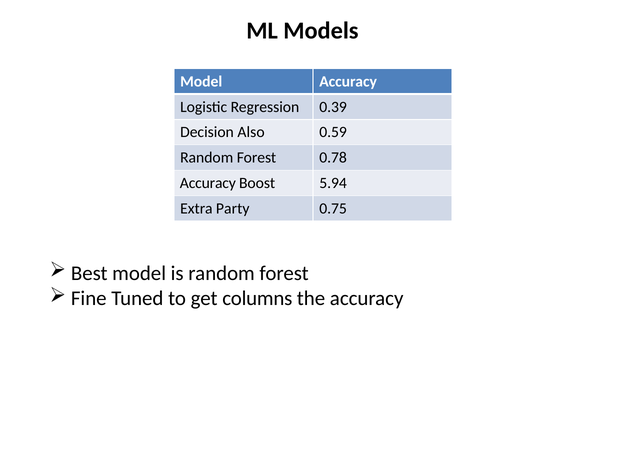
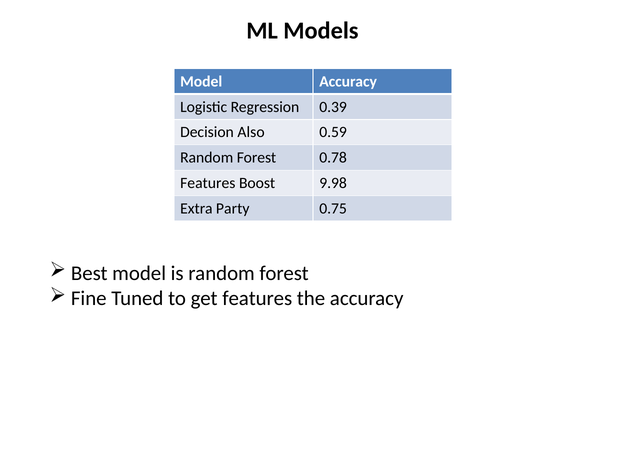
Accuracy at (208, 183): Accuracy -> Features
5.94: 5.94 -> 9.98
get columns: columns -> features
